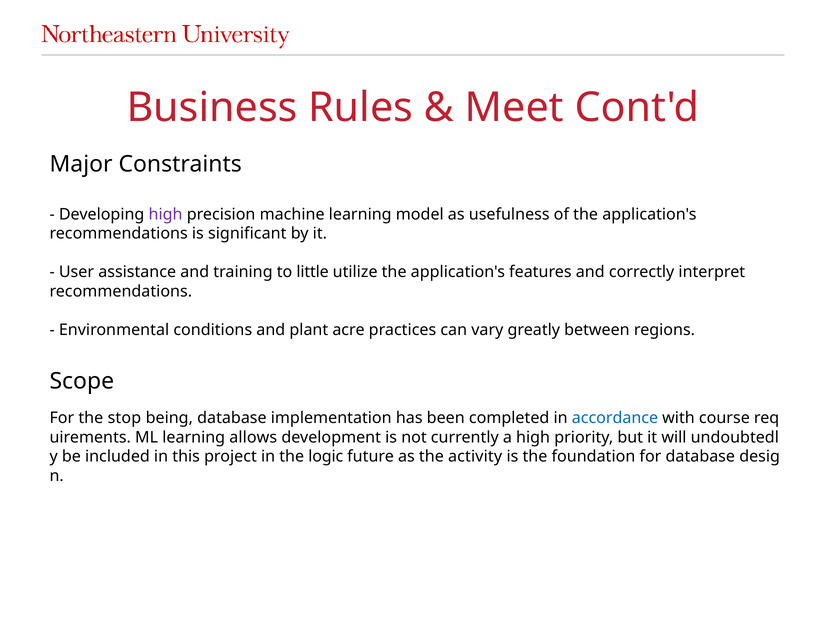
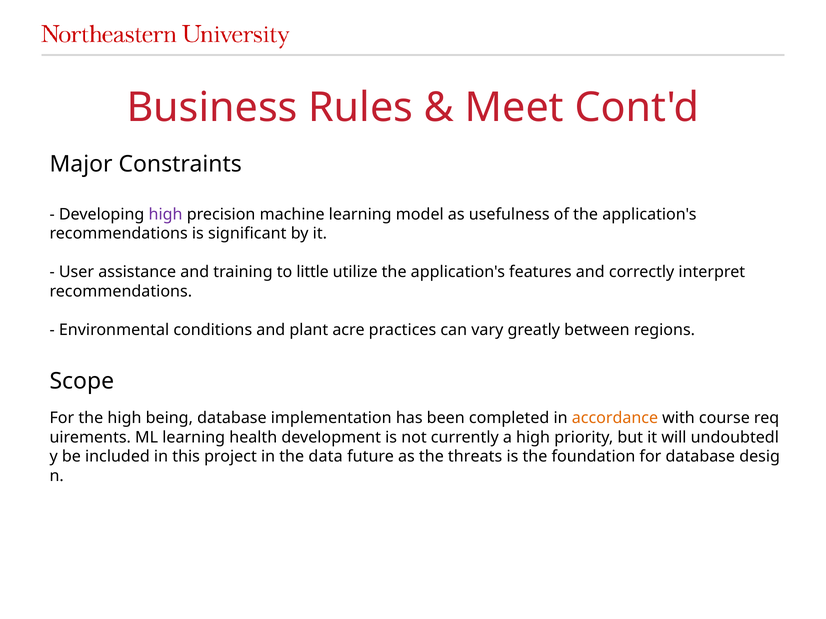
the stop: stop -> high
accordance colour: blue -> orange
allows: allows -> health
logic: logic -> data
activity: activity -> threats
